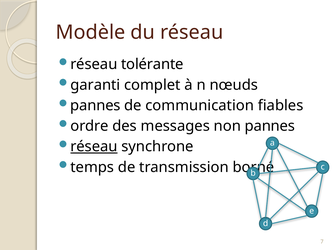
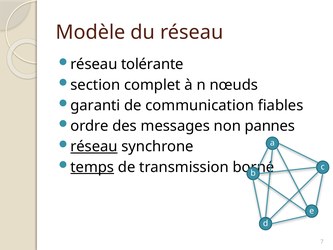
garanti: garanti -> section
pannes at (95, 105): pannes -> garanti
temps underline: none -> present
